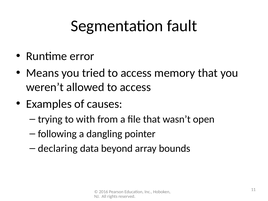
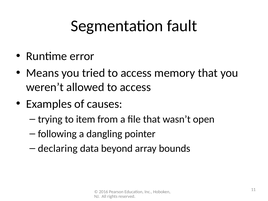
with: with -> item
